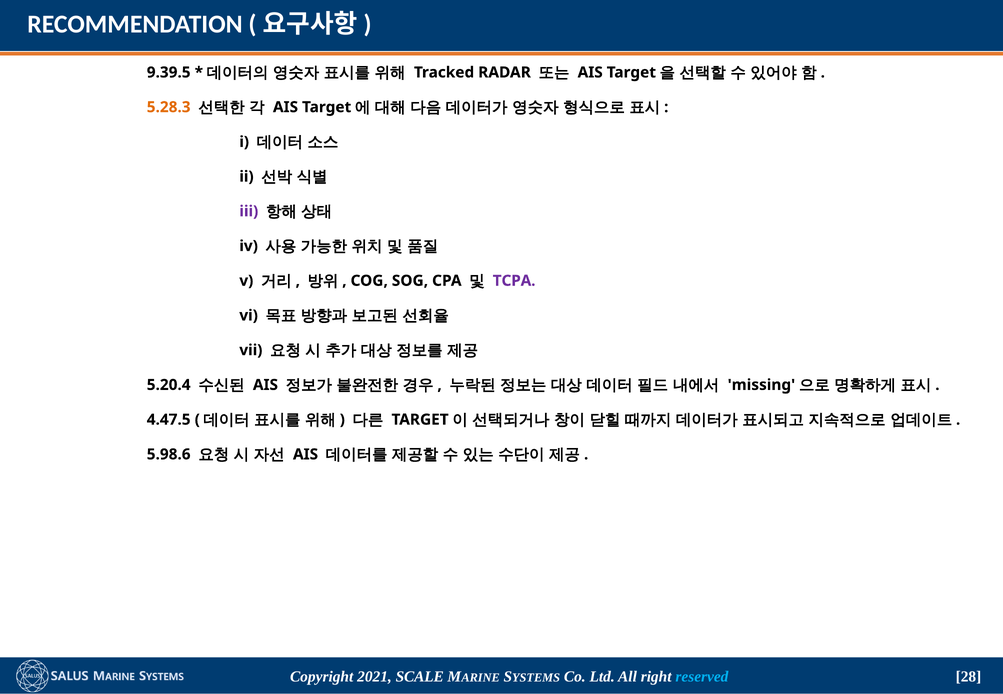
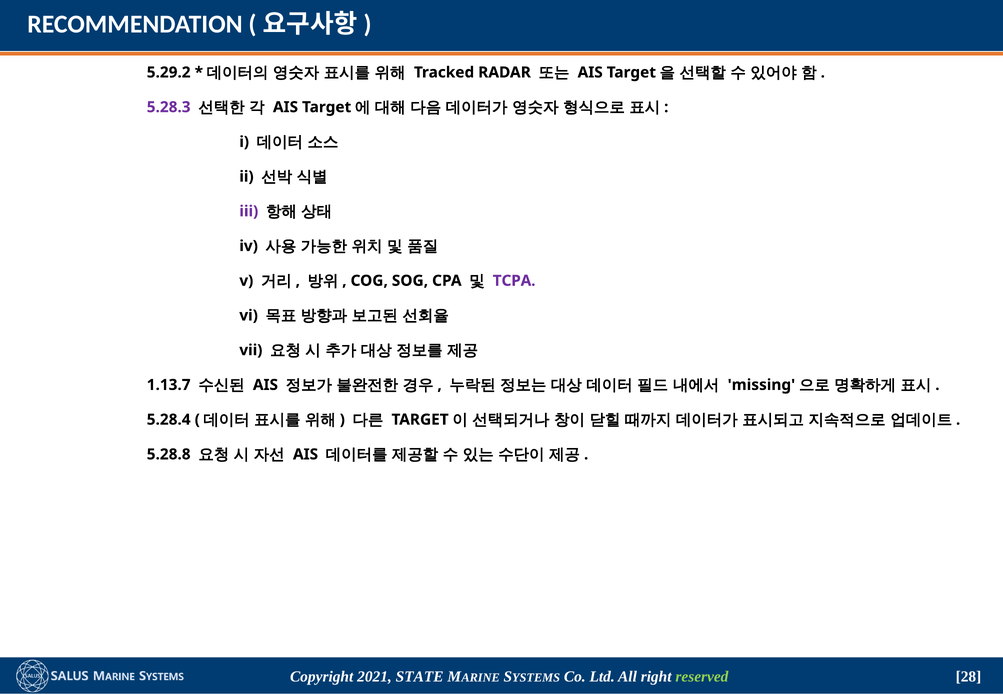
9.39.5: 9.39.5 -> 5.29.2
5.28.3 colour: orange -> purple
5.20.4: 5.20.4 -> 1.13.7
4.47.5: 4.47.5 -> 5.28.4
5.98.6: 5.98.6 -> 5.28.8
SCALE: SCALE -> STATE
reserved colour: light blue -> light green
